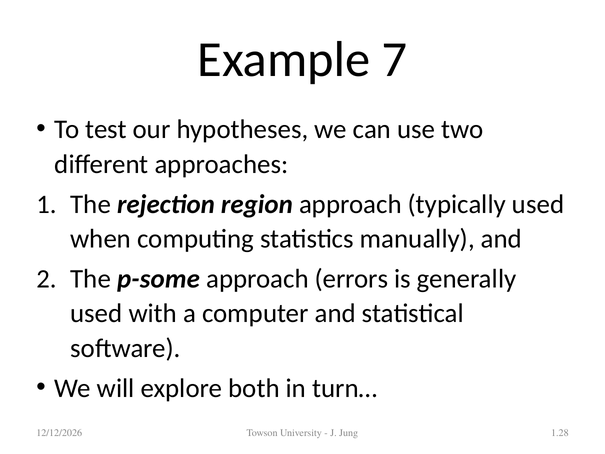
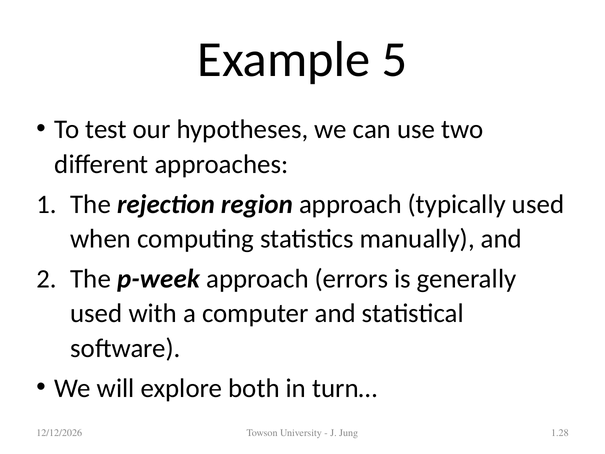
7: 7 -> 5
p-some: p-some -> p-week
